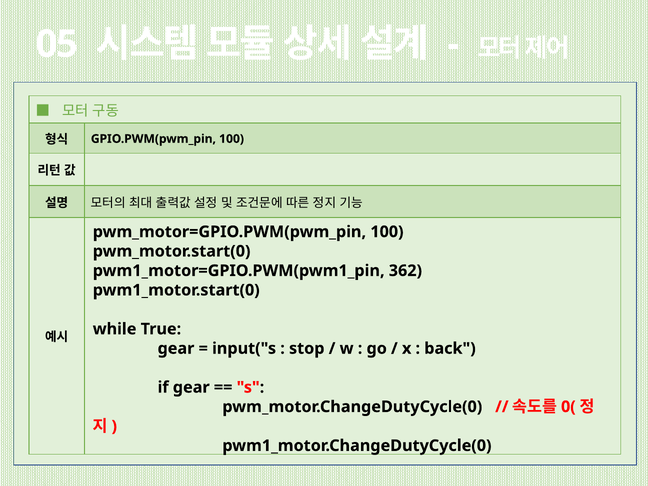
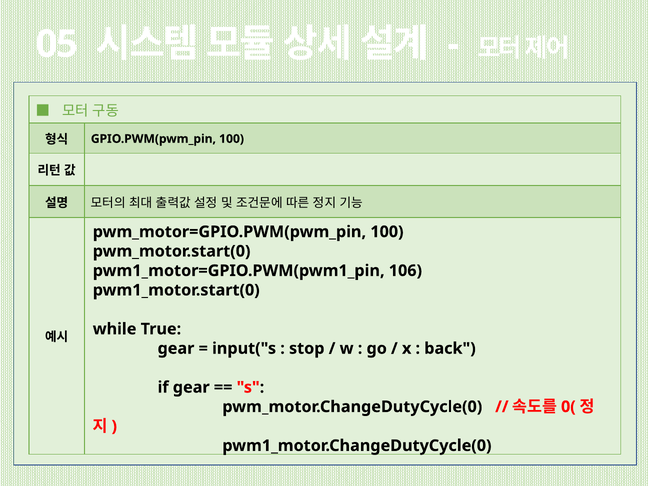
362: 362 -> 106
